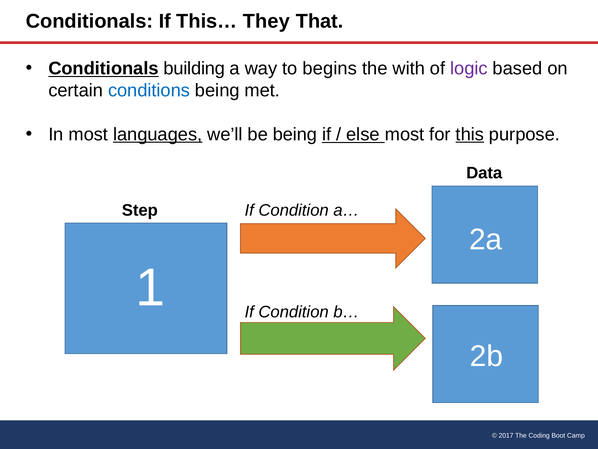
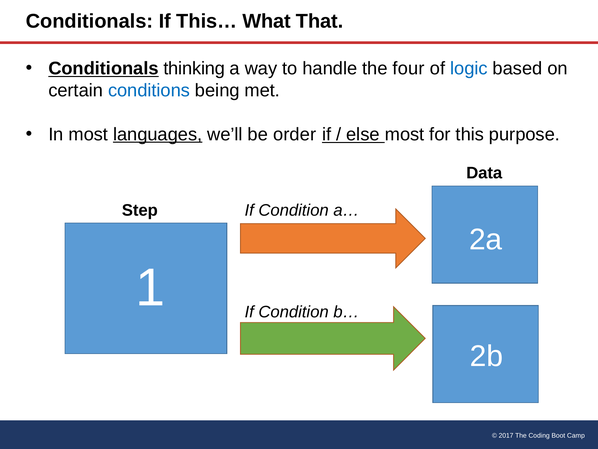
They: They -> What
building: building -> thinking
begins: begins -> handle
with: with -> four
logic colour: purple -> blue
be being: being -> order
this underline: present -> none
